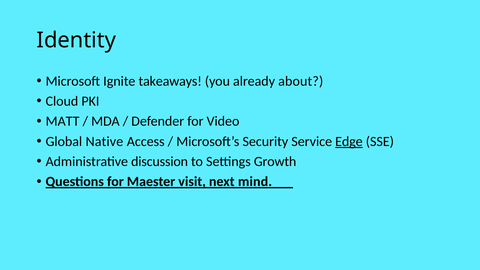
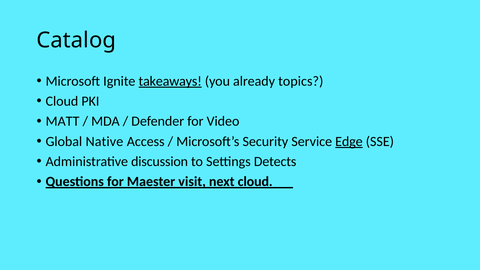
Identity: Identity -> Catalog
takeaways underline: none -> present
about: about -> topics
Growth: Growth -> Detects
next mind: mind -> cloud
